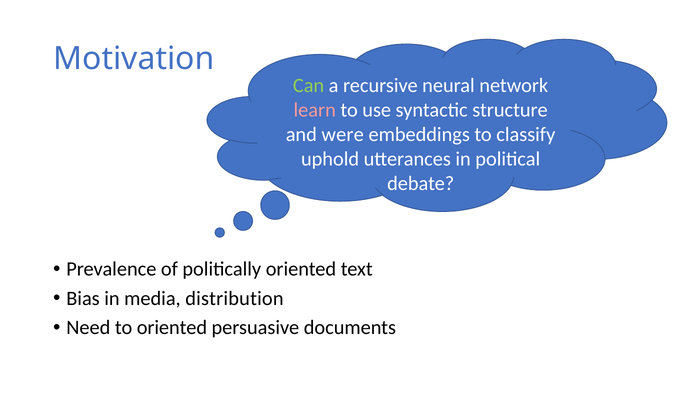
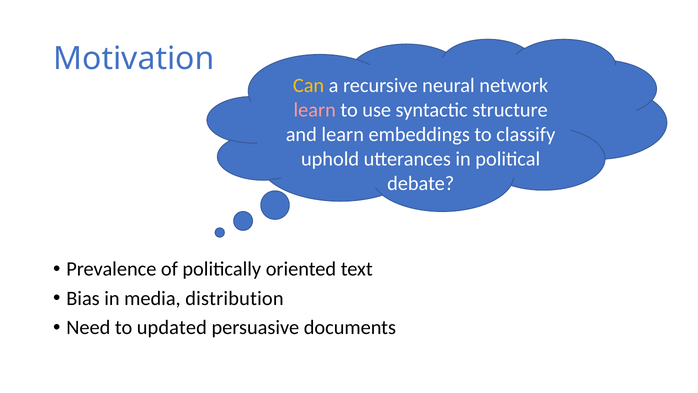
Can colour: light green -> yellow
and were: were -> learn
to oriented: oriented -> updated
